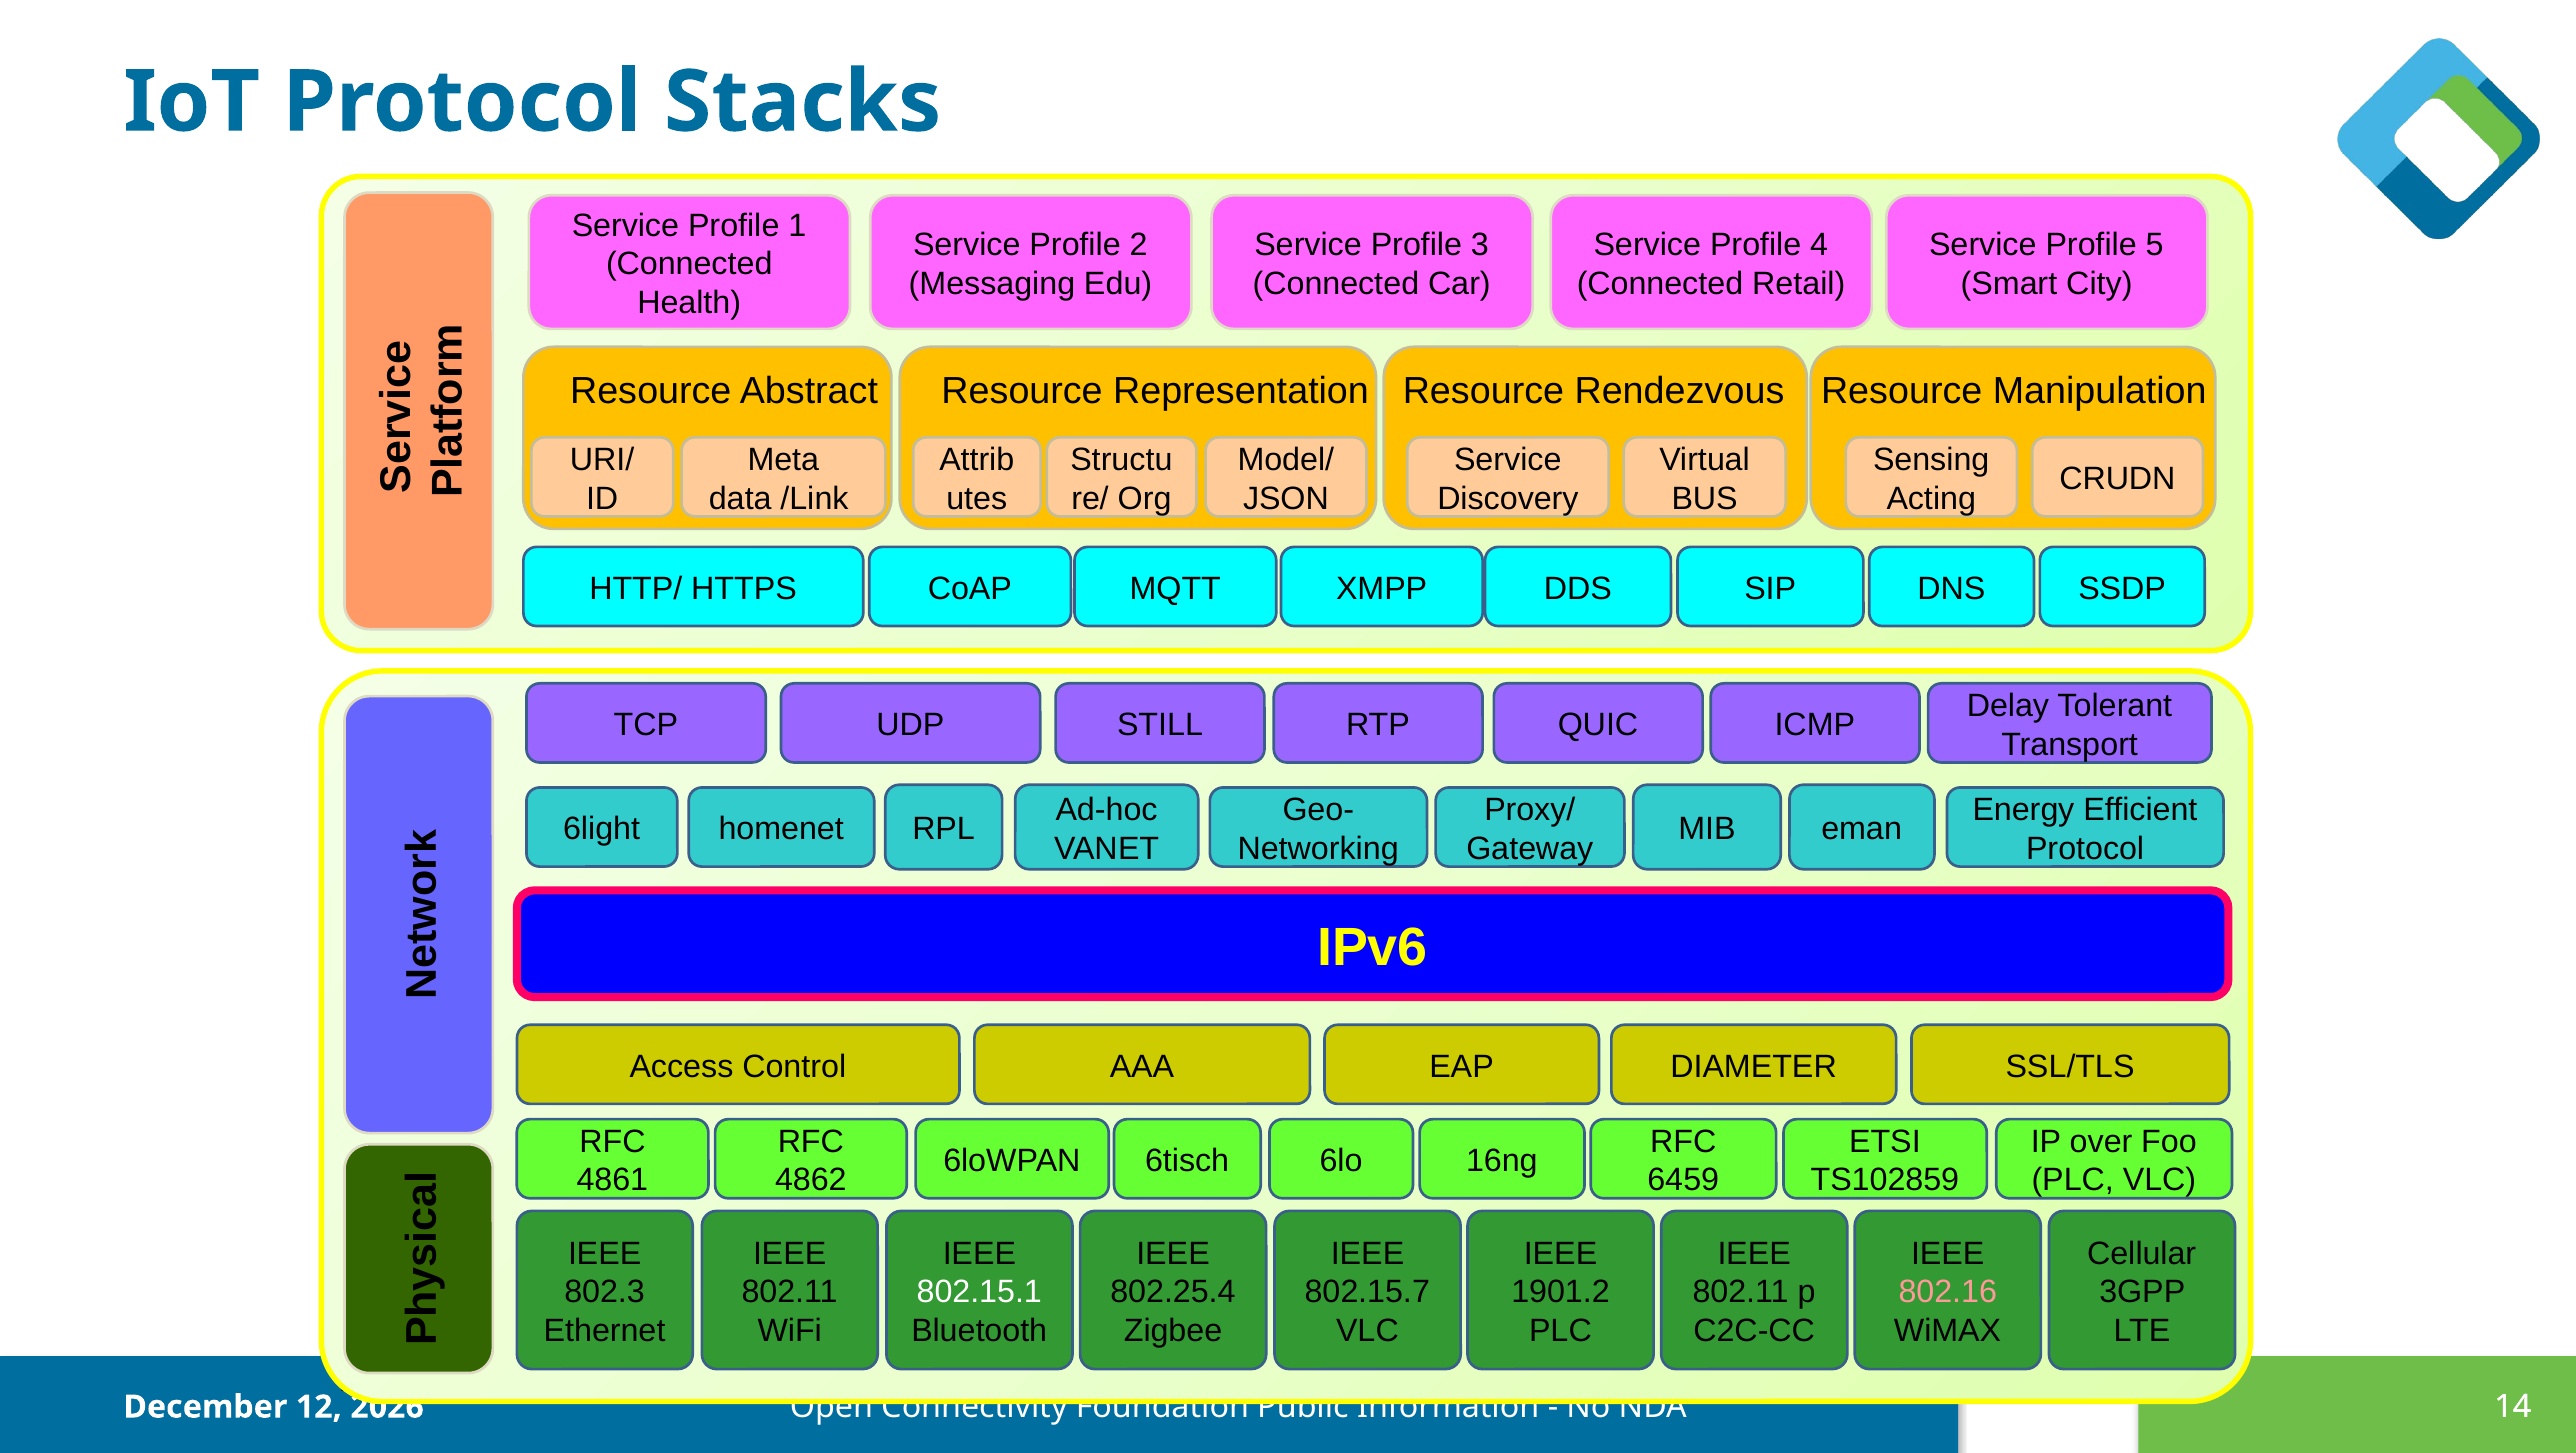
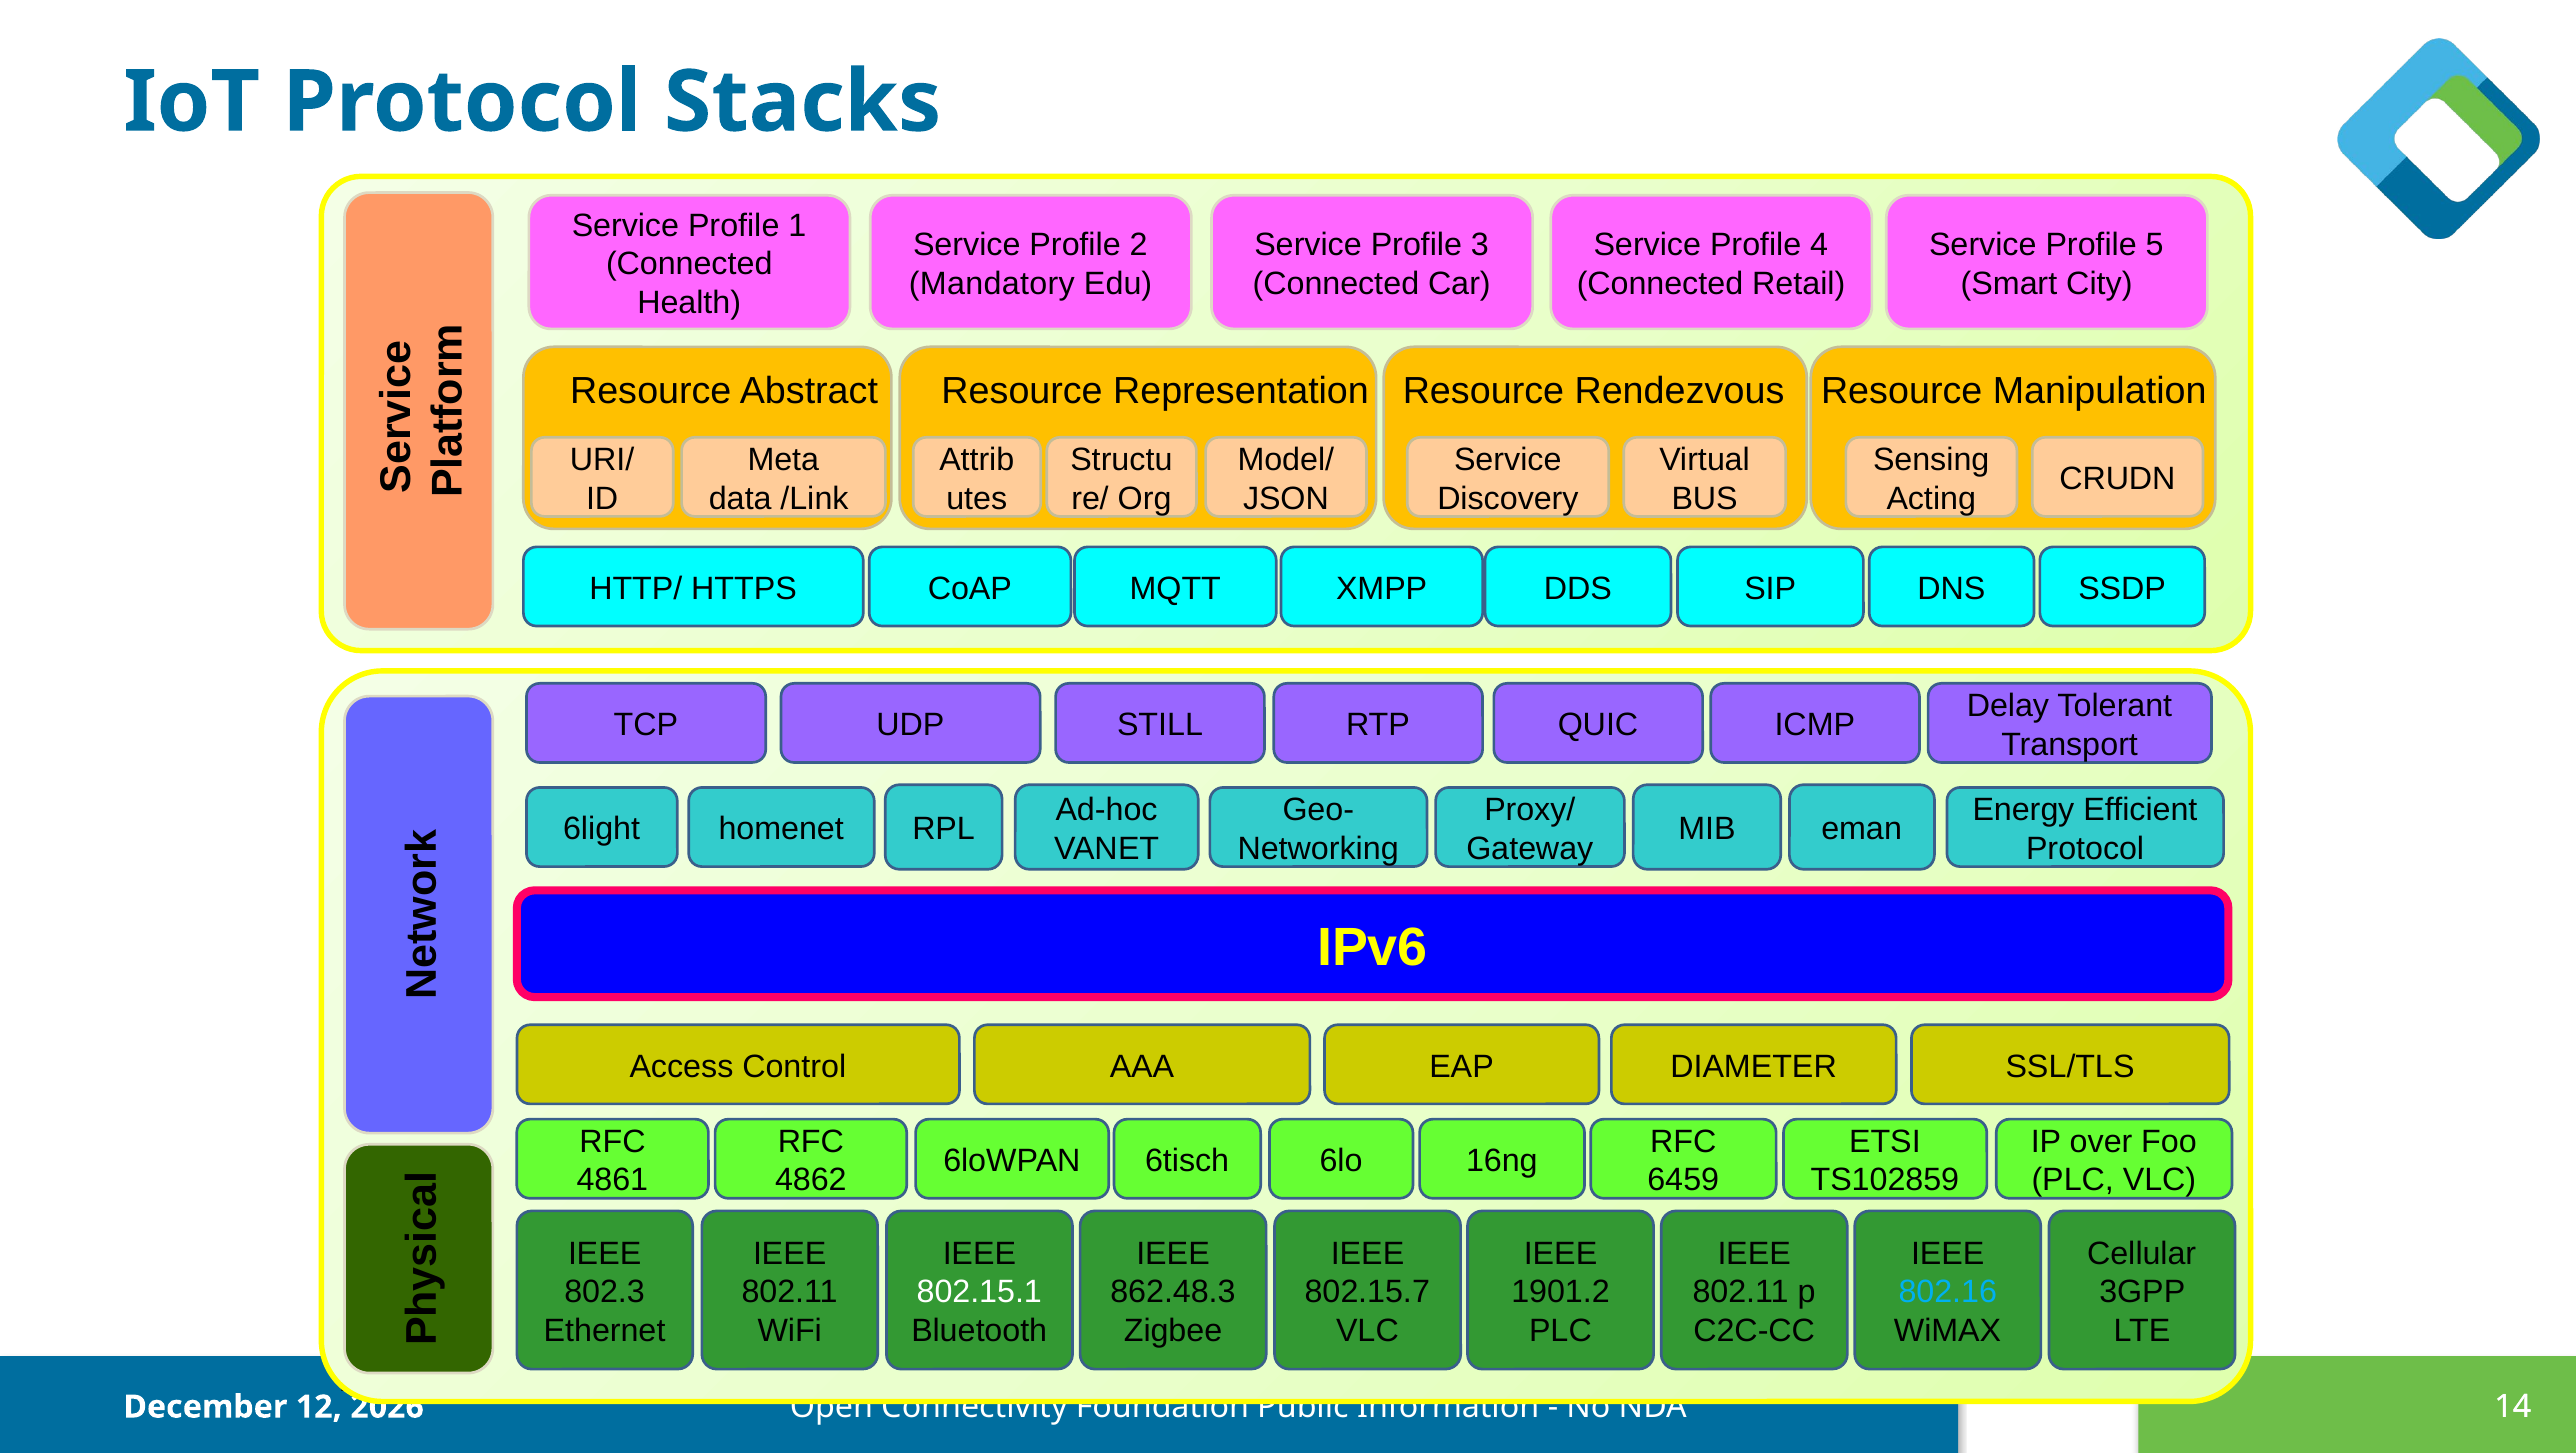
Messaging: Messaging -> Mandatory
802.25.4: 802.25.4 -> 862.48.3
802.16 colour: pink -> light blue
